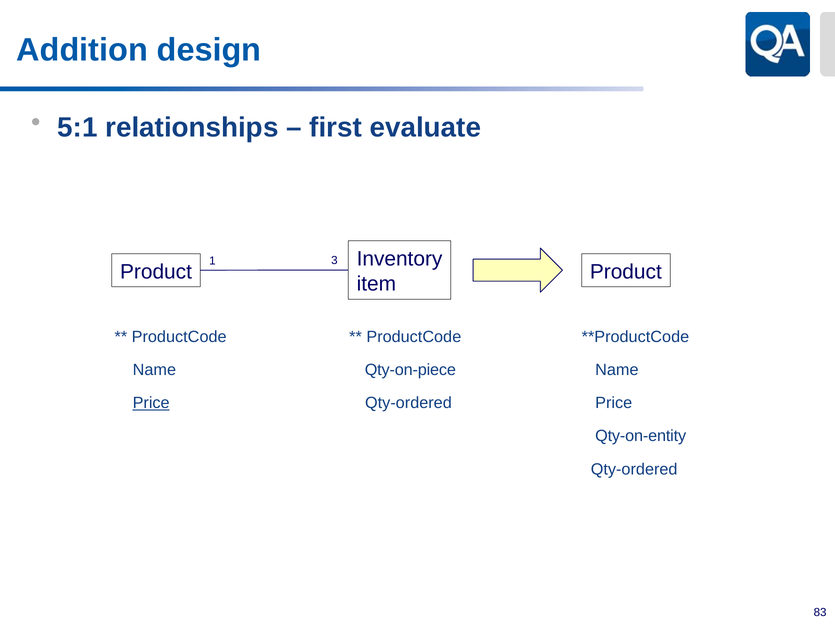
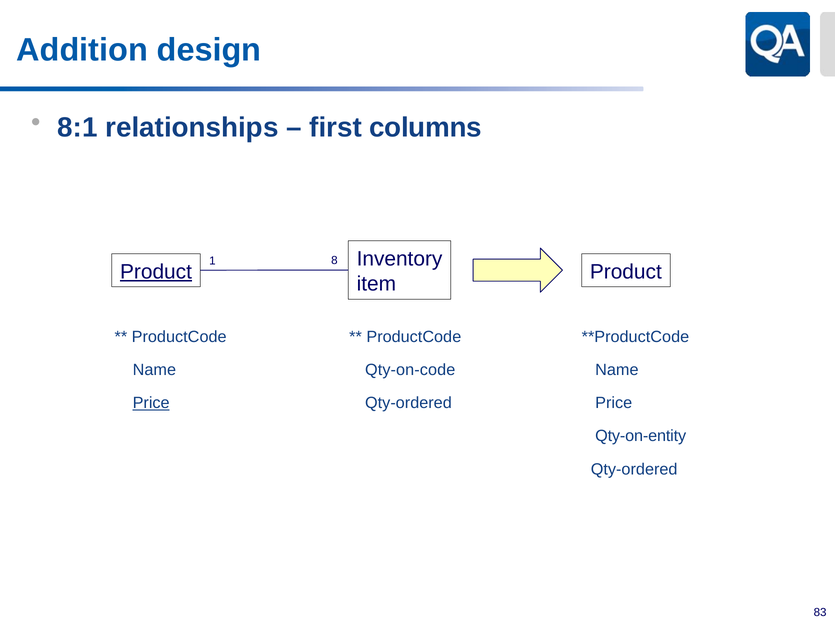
5:1: 5:1 -> 8:1
evaluate: evaluate -> columns
3: 3 -> 8
Product at (156, 272) underline: none -> present
Qty-on-piece: Qty-on-piece -> Qty-on-code
